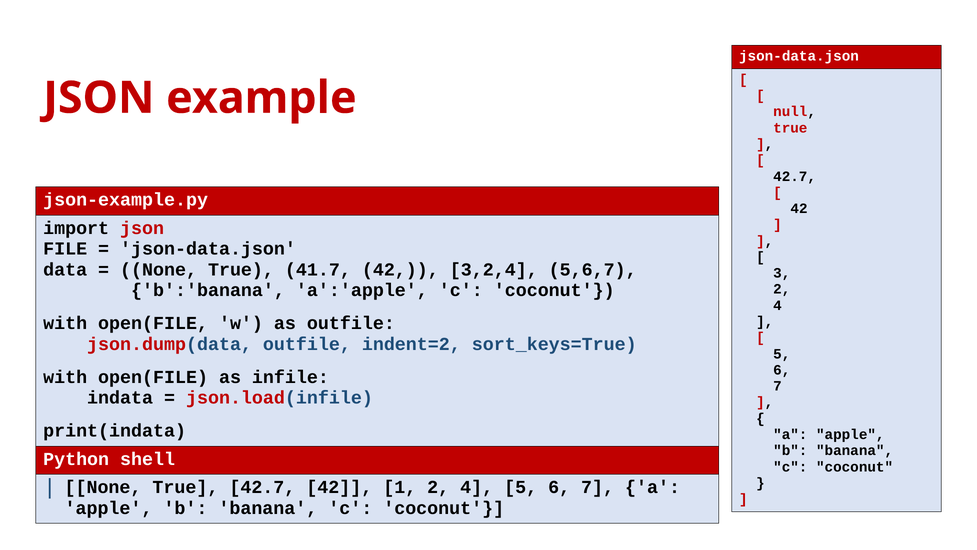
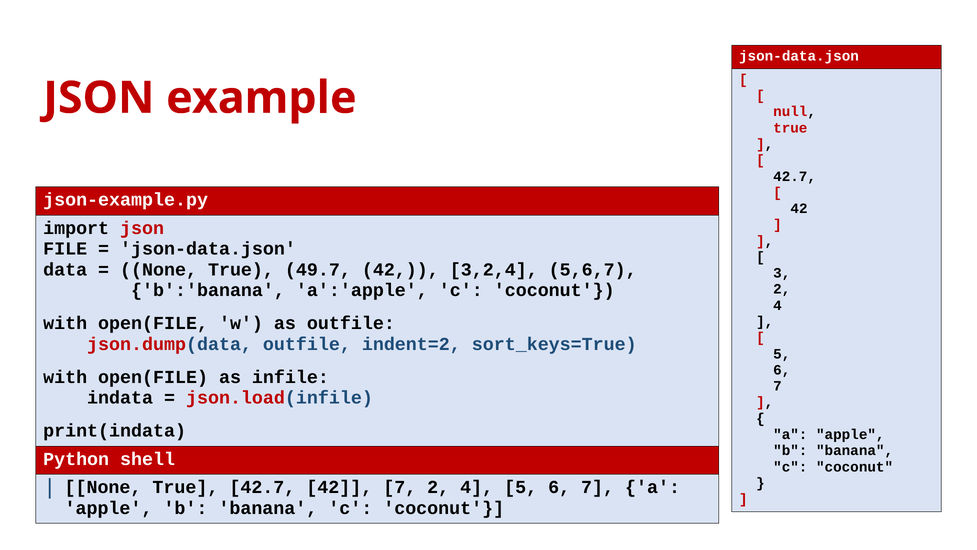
41.7: 41.7 -> 49.7
42 1: 1 -> 7
